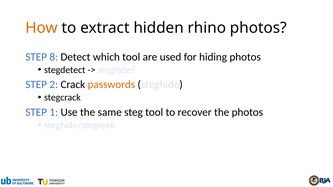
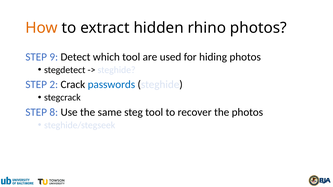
8: 8 -> 9
passwords colour: orange -> blue
1: 1 -> 8
